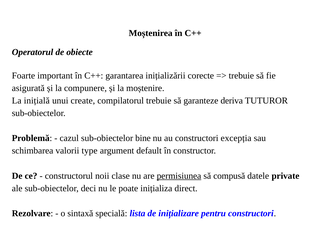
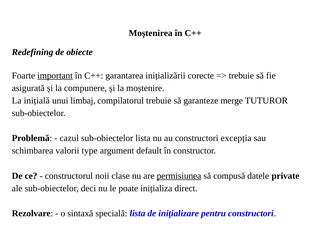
Operatorul: Operatorul -> Redefining
important underline: none -> present
create: create -> limbaj
deriva: deriva -> merge
sub-obiectelor bine: bine -> lista
